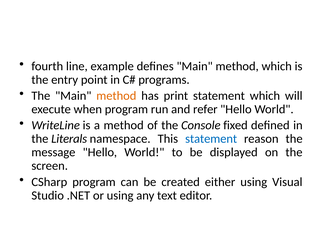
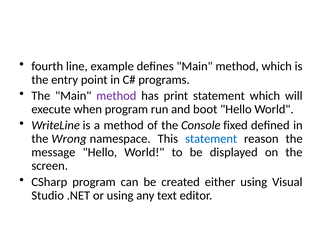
method at (116, 96) colour: orange -> purple
refer: refer -> boot
Literals: Literals -> Wrong
